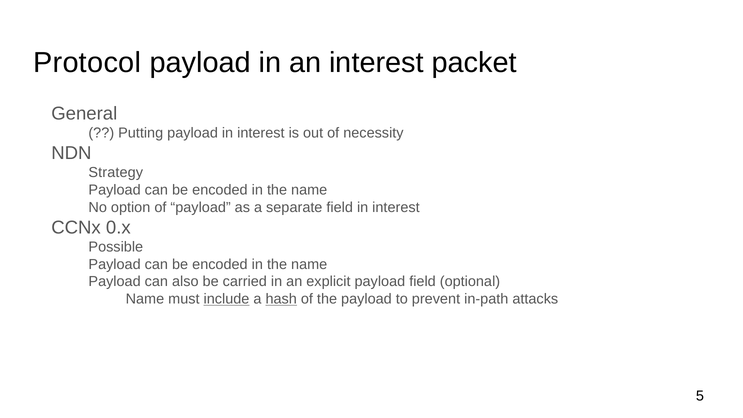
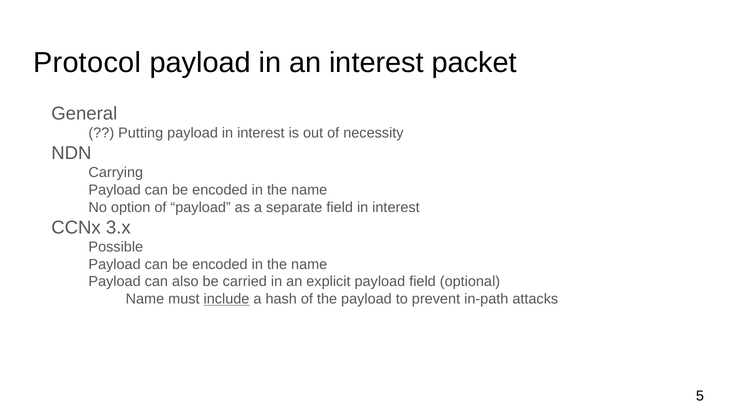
Strategy: Strategy -> Carrying
0.x: 0.x -> 3.x
hash underline: present -> none
